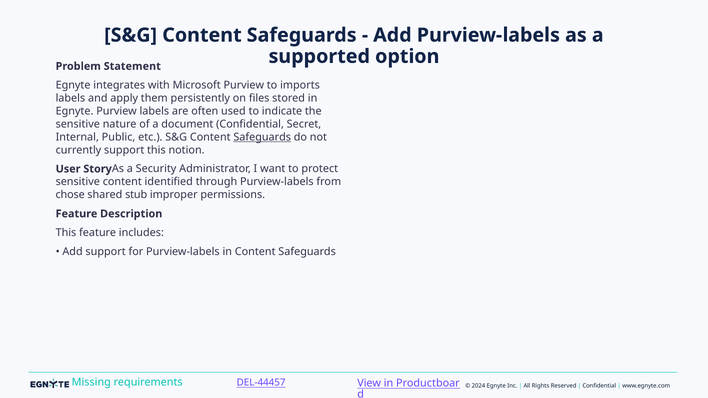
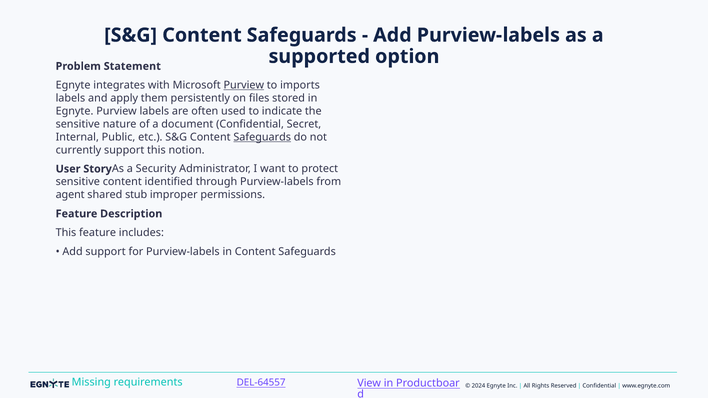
Purview at (244, 85) underline: none -> present
chose: chose -> agent
DEL-44457: DEL-44457 -> DEL-64557
